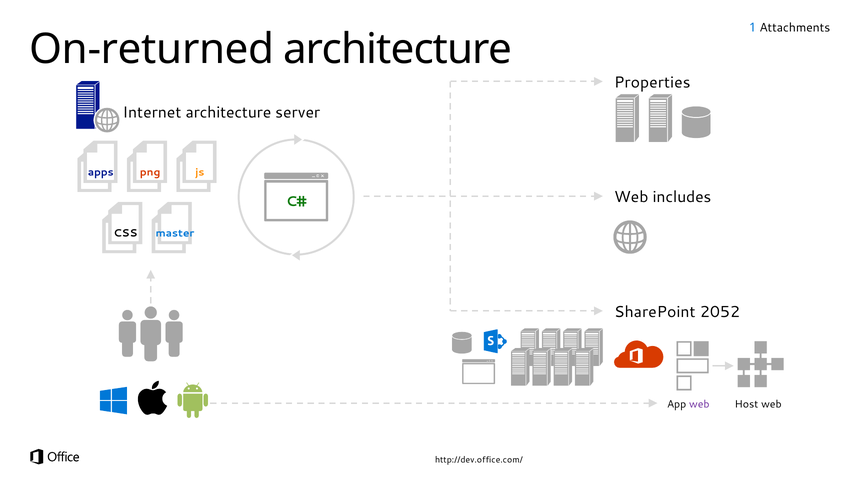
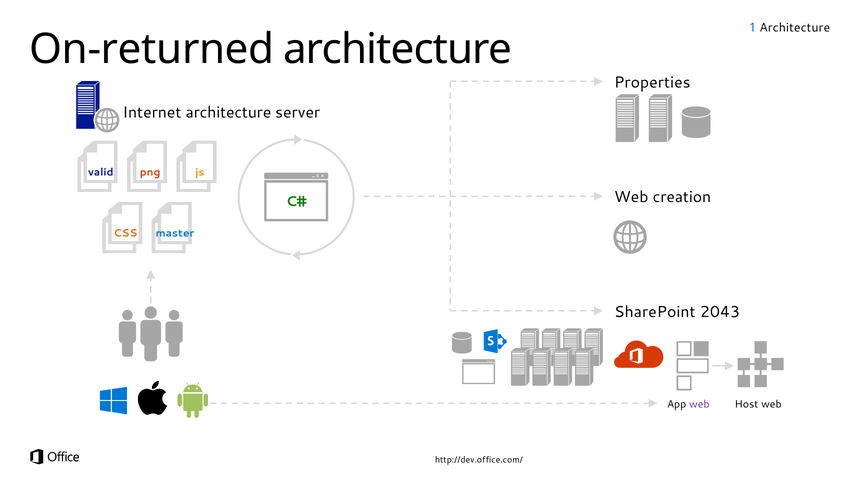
1 Attachments: Attachments -> Architecture
apps: apps -> valid
includes: includes -> creation
CSS colour: black -> orange
2052: 2052 -> 2043
